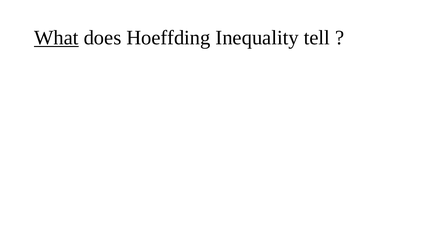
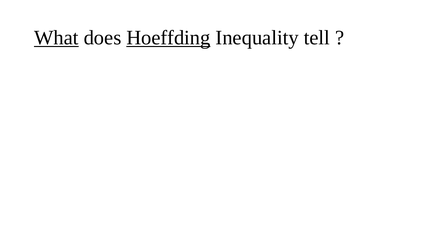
Hoeffding underline: none -> present
